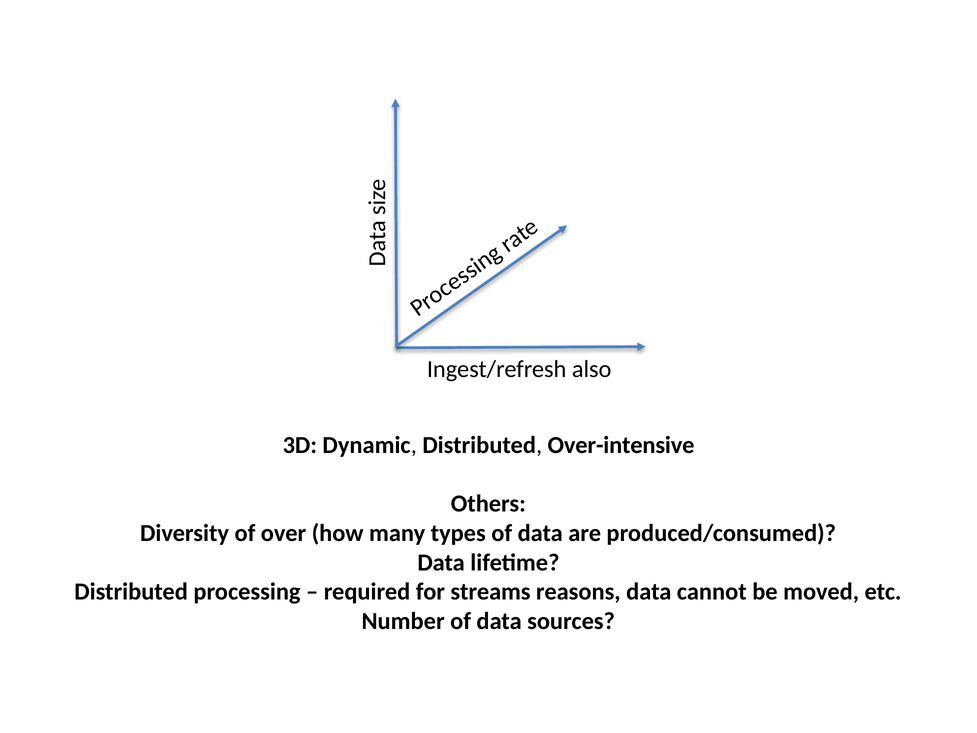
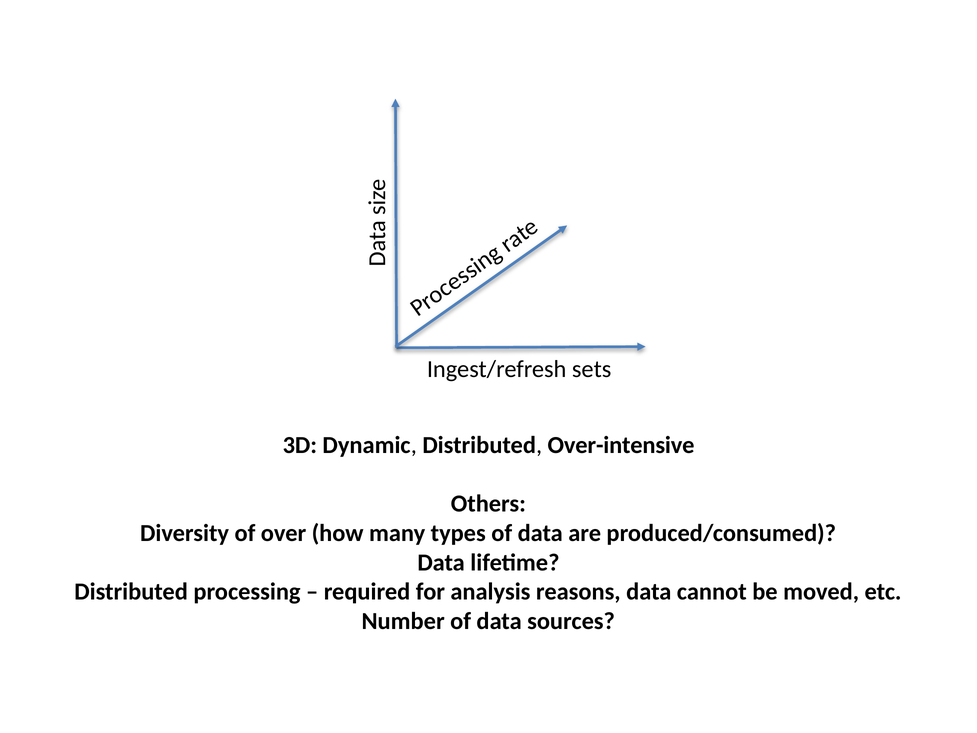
also: also -> sets
streams: streams -> analysis
